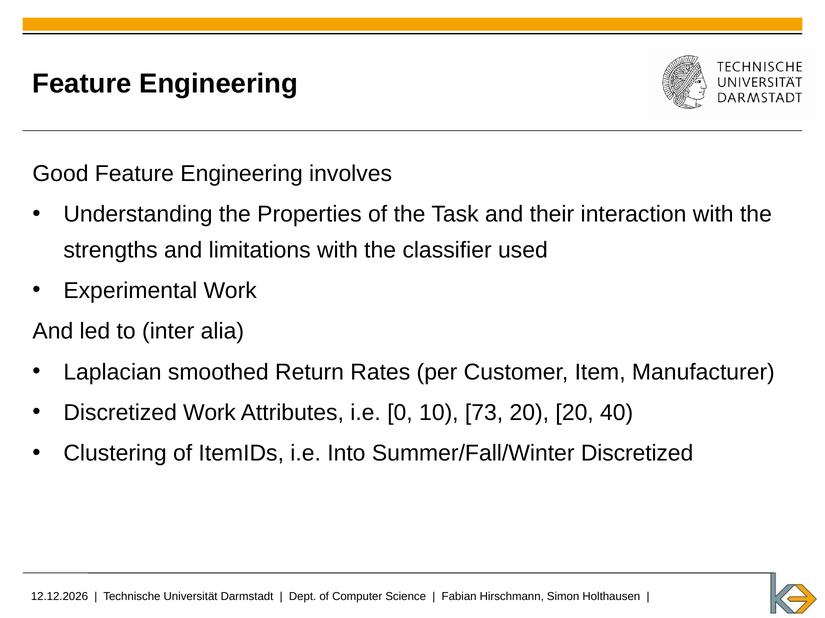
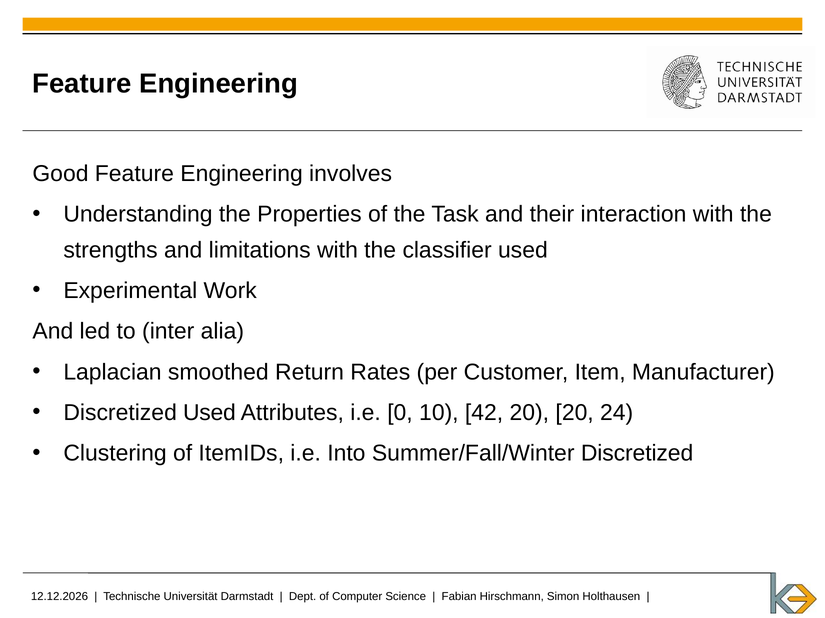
Discretized Work: Work -> Used
73: 73 -> 42
40: 40 -> 24
